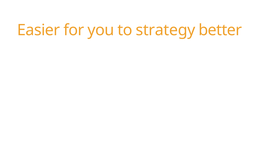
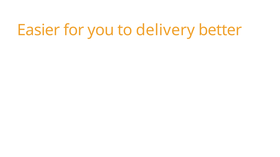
strategy: strategy -> delivery
